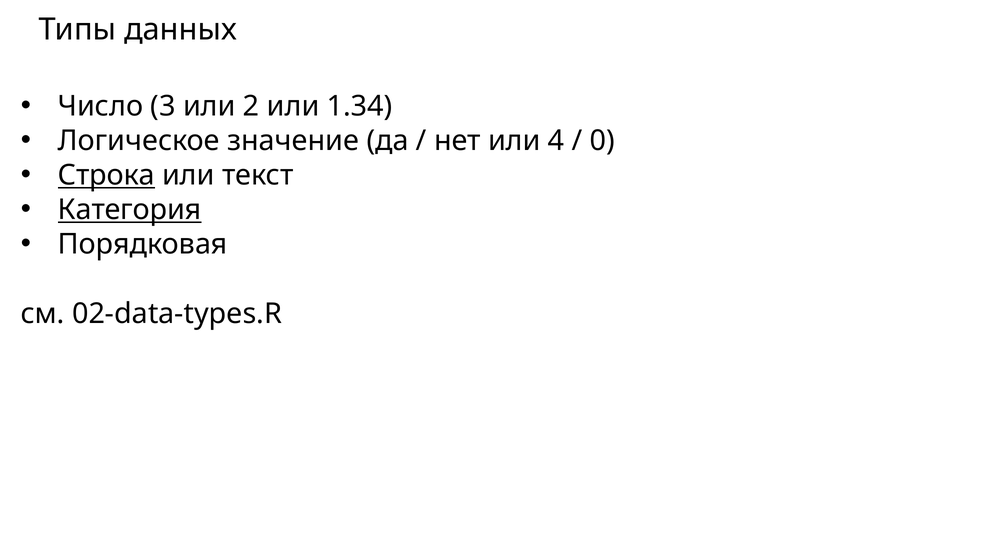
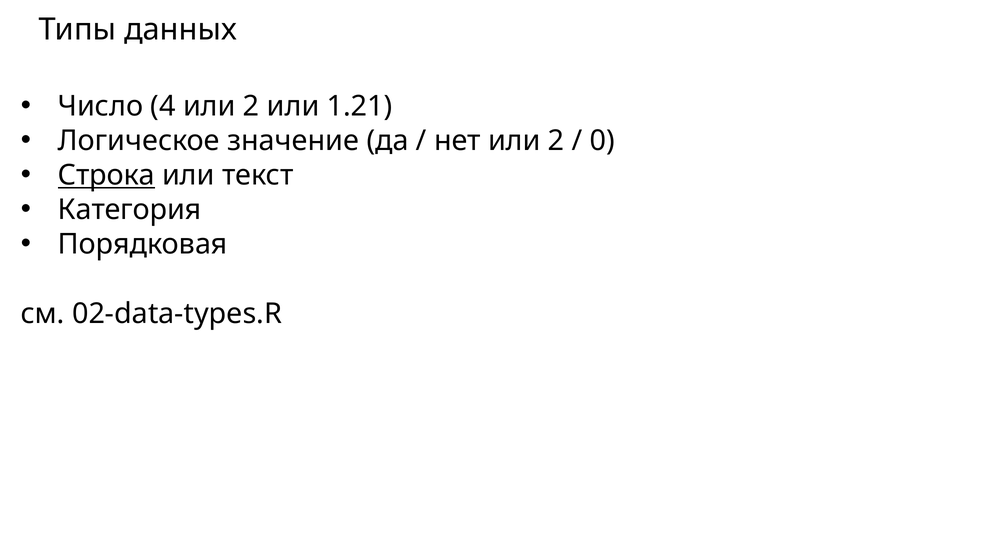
3: 3 -> 4
1.34: 1.34 -> 1.21
нет или 4: 4 -> 2
Категория underline: present -> none
